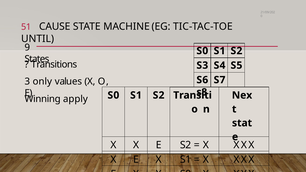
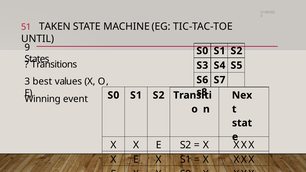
CAUSE: CAUSE -> TAKEN
only: only -> best
apply: apply -> event
